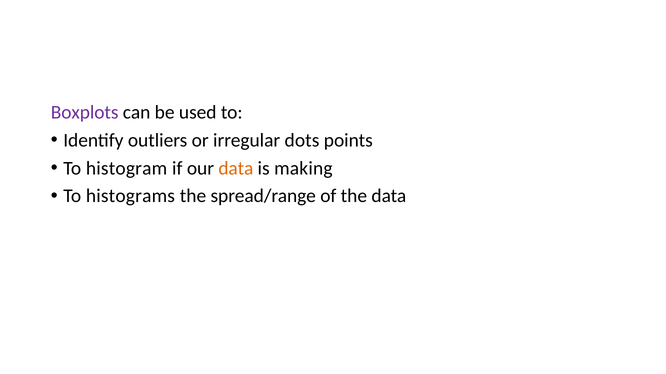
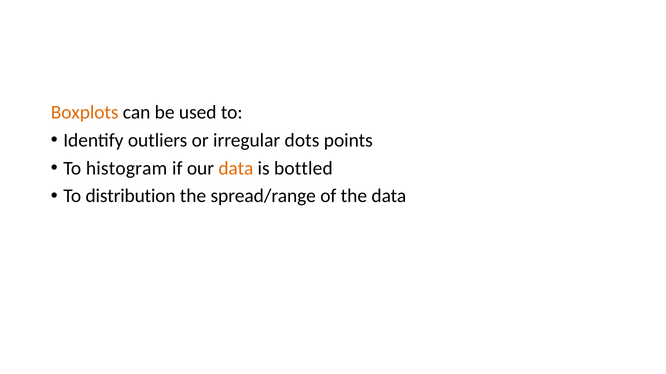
Boxplots colour: purple -> orange
making: making -> bottled
histograms: histograms -> distribution
